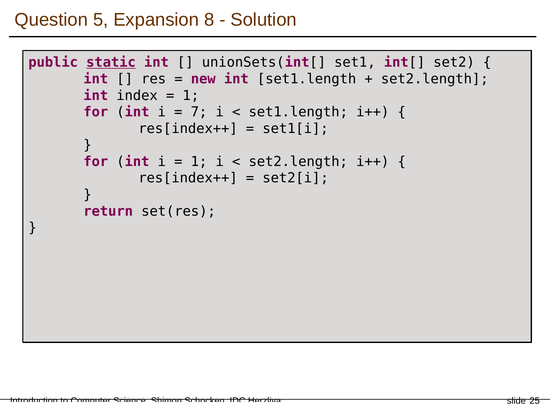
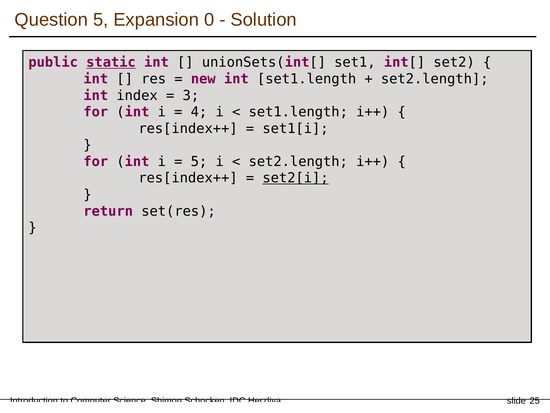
8: 8 -> 0
1 at (191, 95): 1 -> 3
7: 7 -> 4
1 at (199, 161): 1 -> 5
set2[i underline: none -> present
